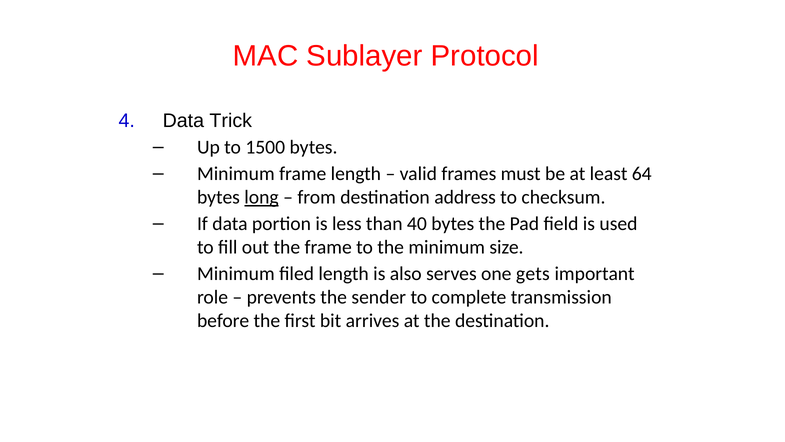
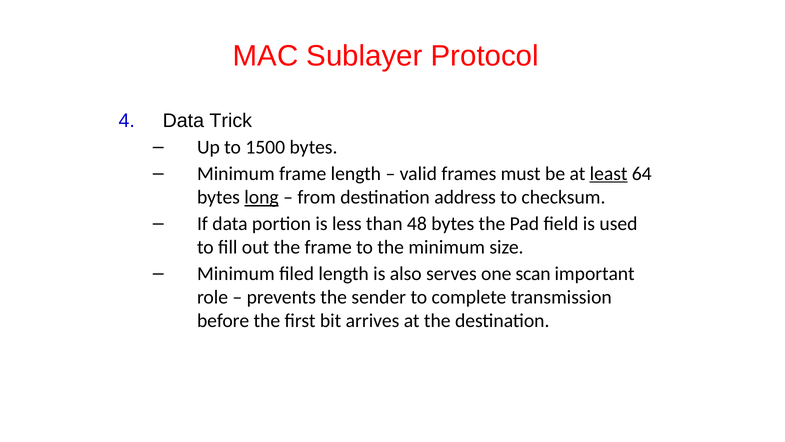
least underline: none -> present
40: 40 -> 48
gets: gets -> scan
